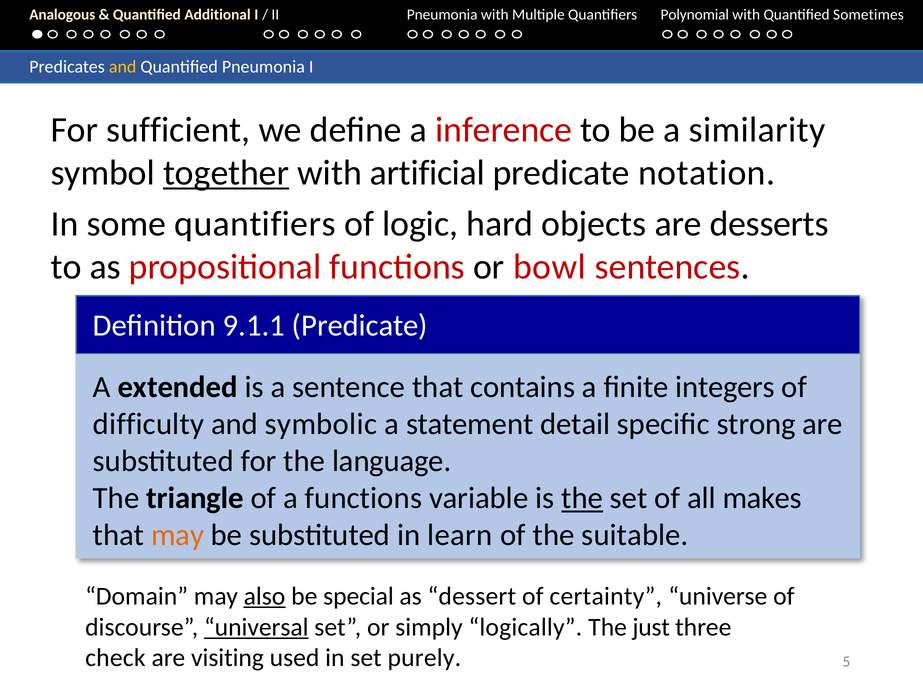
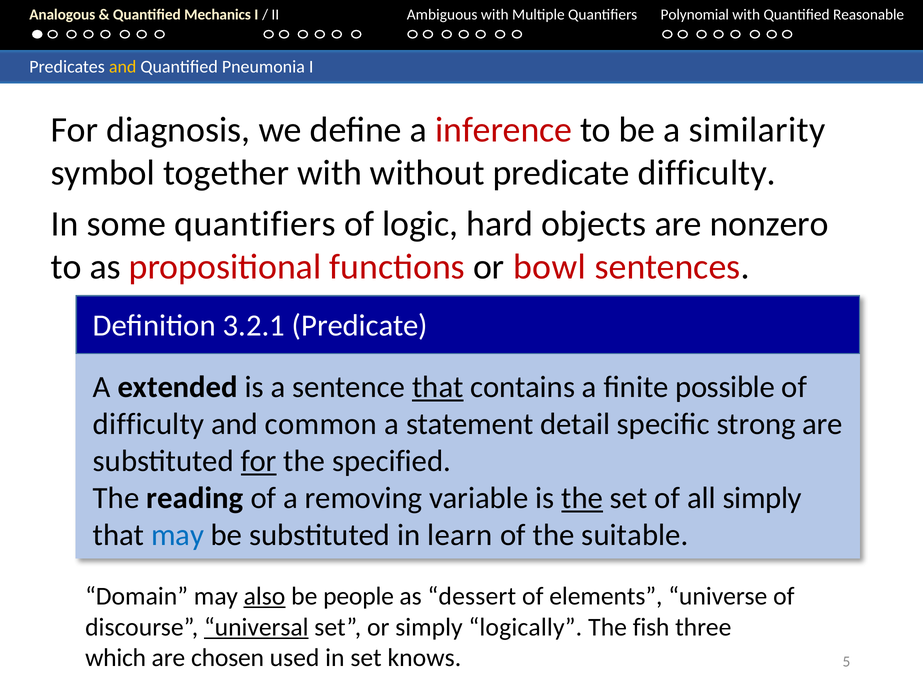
Additional: Additional -> Mechanics
II Pneumonia: Pneumonia -> Ambiguous
Sometimes: Sometimes -> Reasonable
sufficient: sufficient -> diagnosis
together underline: present -> none
artificial: artificial -> without
predicate notation: notation -> difficulty
desserts: desserts -> nonzero
9.1.1: 9.1.1 -> 3.2.1
that at (438, 387) underline: none -> present
integers: integers -> possible
symbolic: symbolic -> common
for at (259, 461) underline: none -> present
language: language -> specified
triangle: triangle -> reading
a functions: functions -> removing
all makes: makes -> simply
may at (178, 535) colour: orange -> blue
special: special -> people
certainty: certainty -> elements
just: just -> fish
check: check -> which
visiting: visiting -> chosen
purely: purely -> knows
